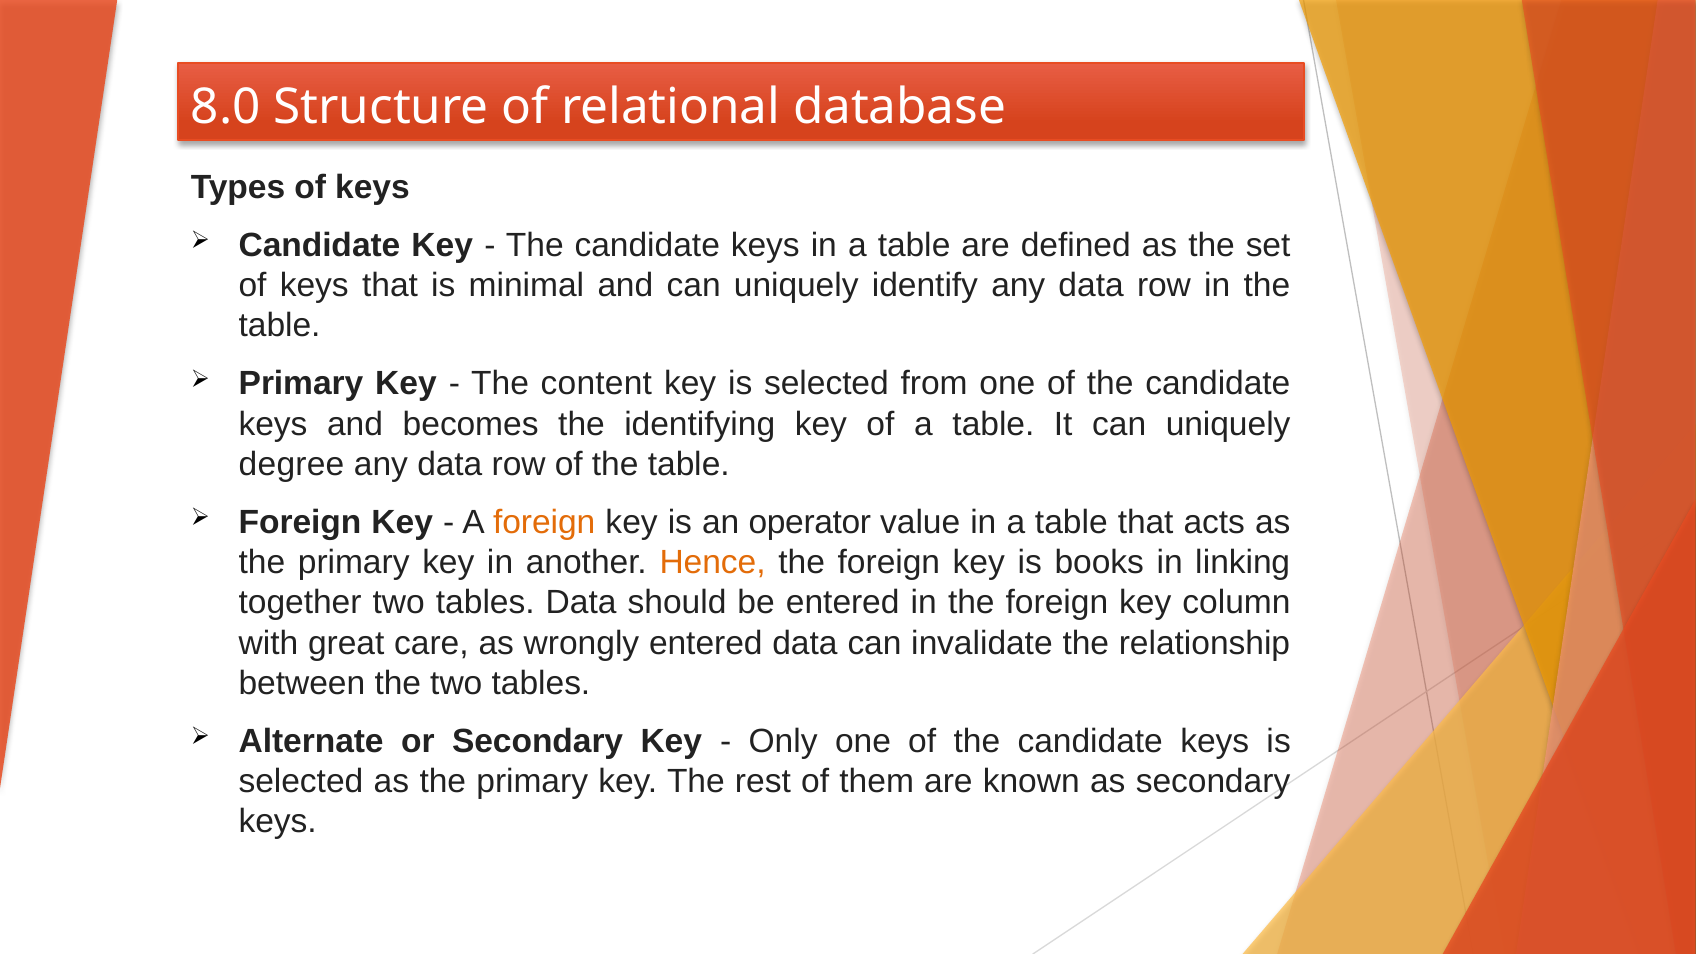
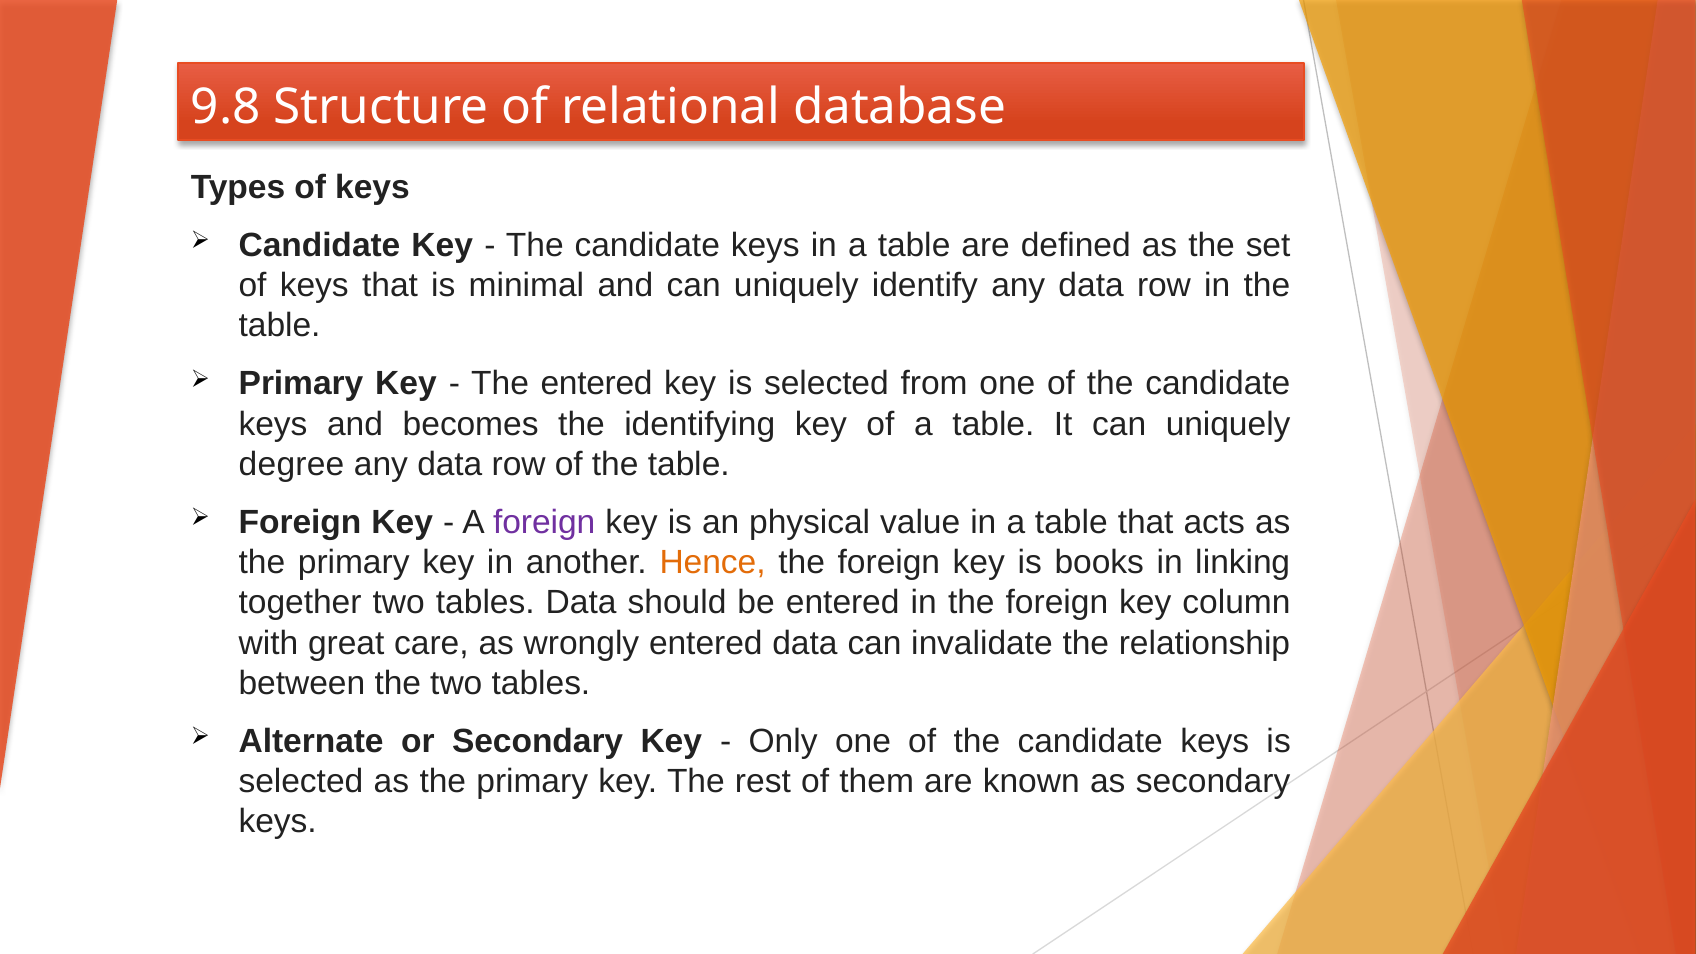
8.0: 8.0 -> 9.8
The content: content -> entered
foreign at (544, 522) colour: orange -> purple
operator: operator -> physical
